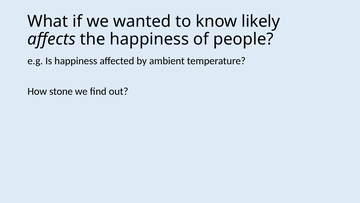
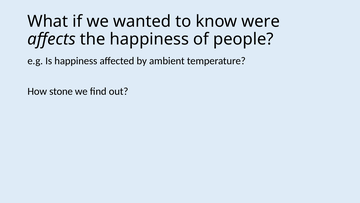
likely: likely -> were
